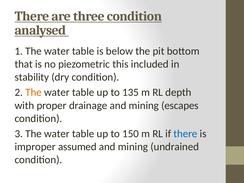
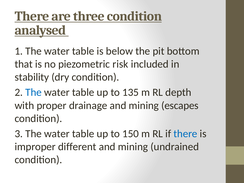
this: this -> risk
The at (34, 92) colour: orange -> blue
assumed: assumed -> different
